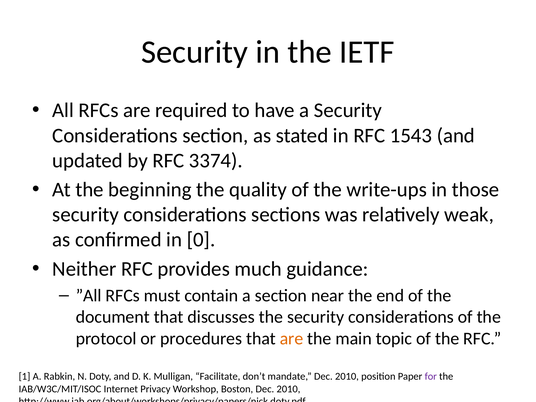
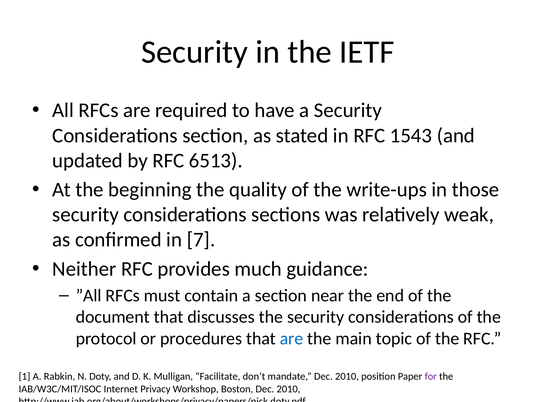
3374: 3374 -> 6513
0: 0 -> 7
are at (292, 338) colour: orange -> blue
